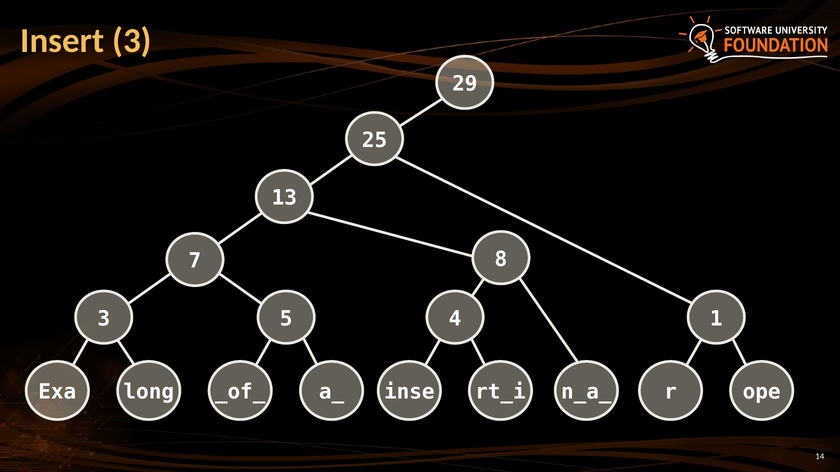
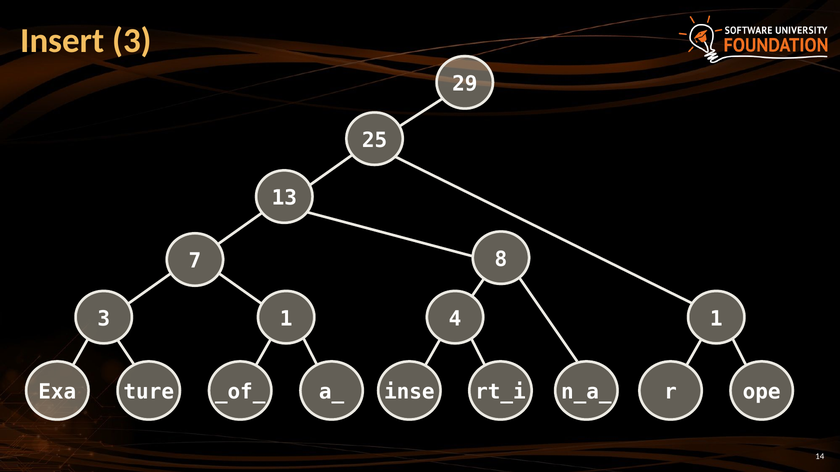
3 5: 5 -> 1
long: long -> ture
